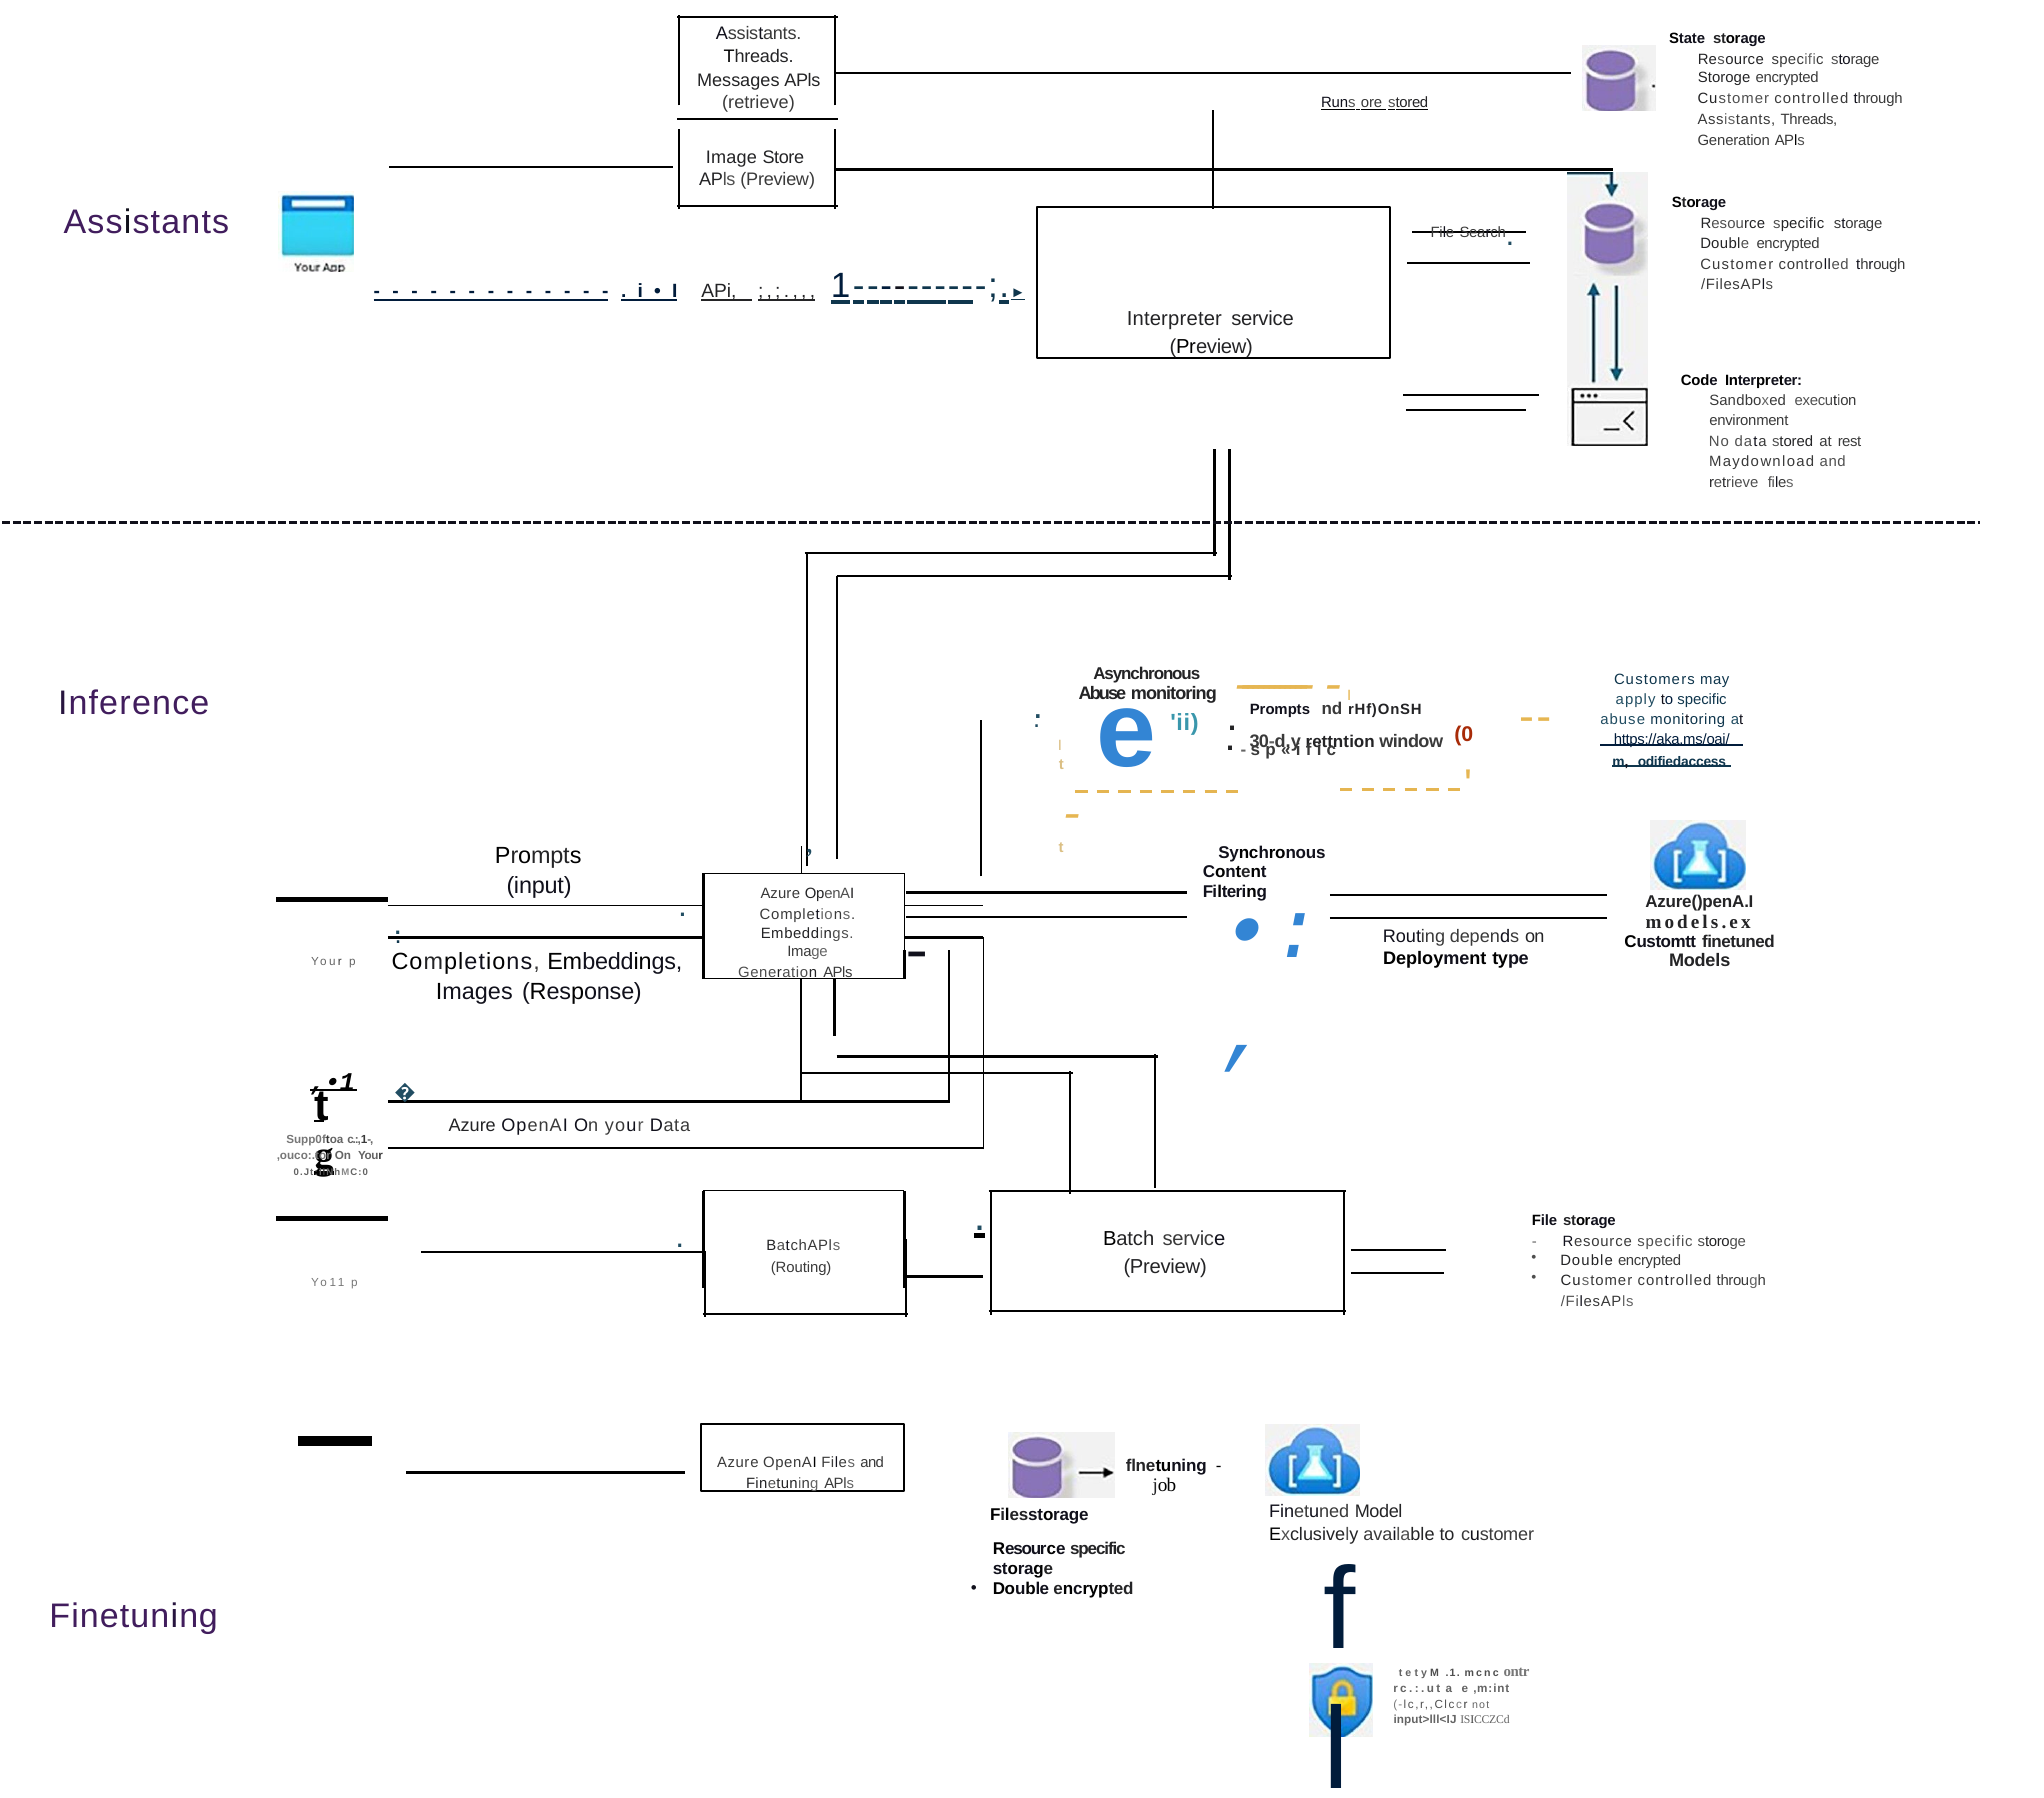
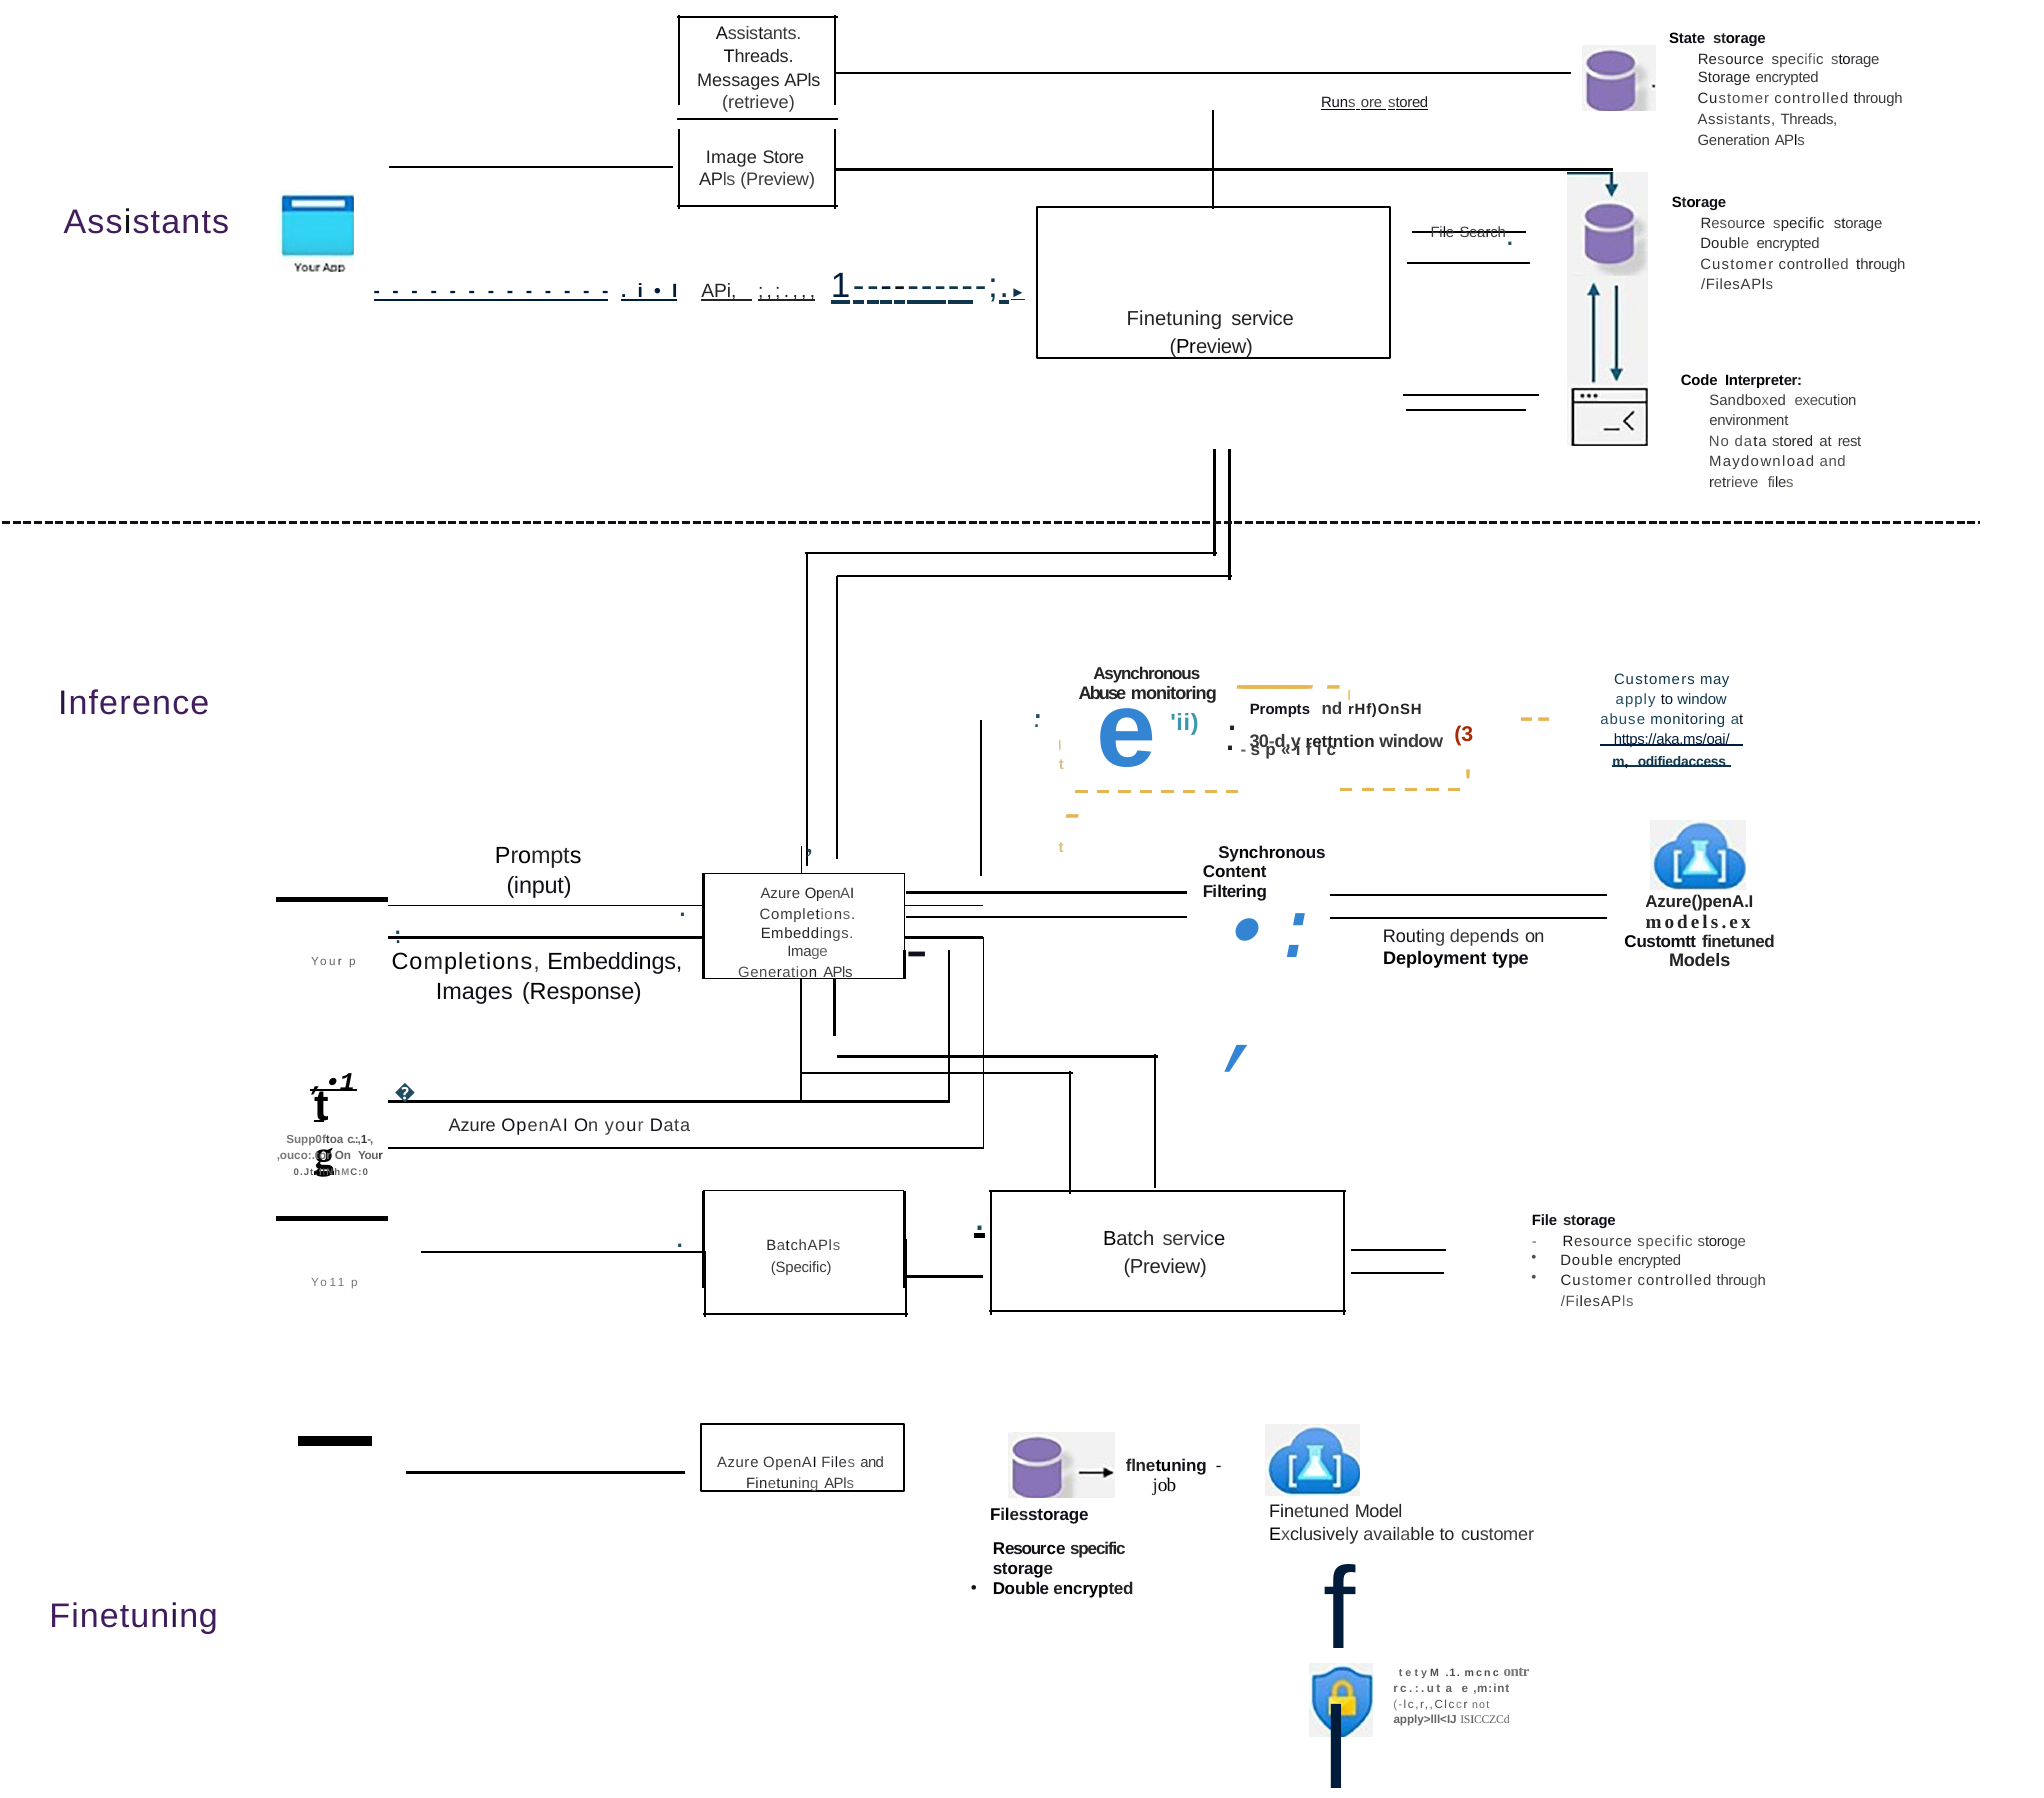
Storoge at (1724, 78): Storoge -> Storage
Interpreter at (1174, 319): Interpreter -> Finetuning
to specific: specific -> window
0: 0 -> 3
Routing at (801, 1267): Routing -> Specific
input>lll<IJ: input>lll<IJ -> apply>lll<IJ
